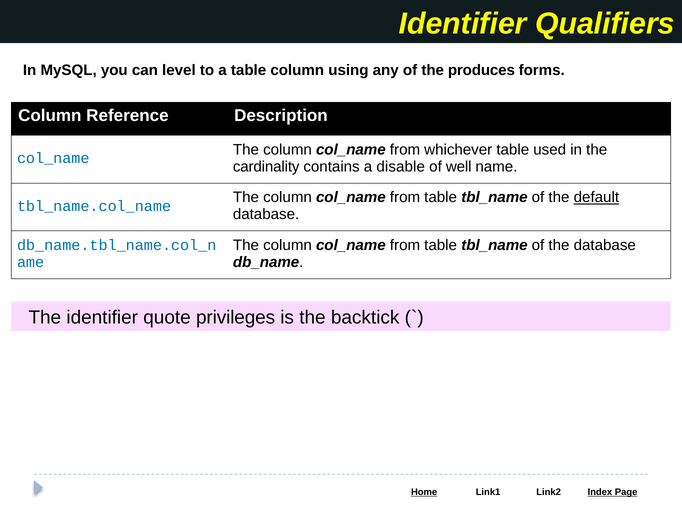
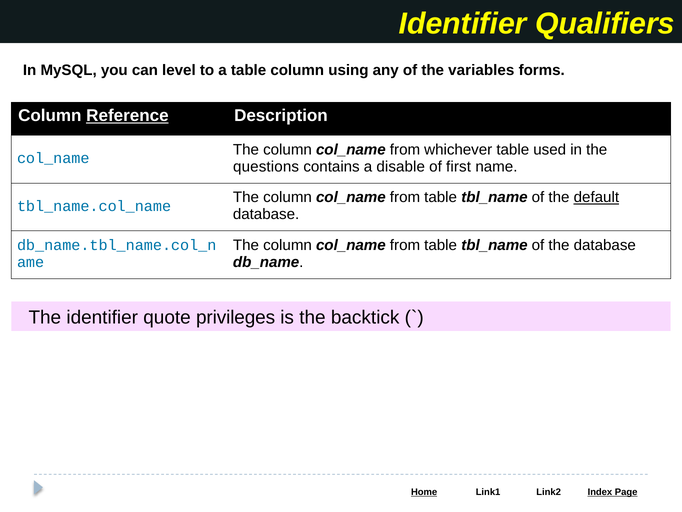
produces: produces -> variables
Reference underline: none -> present
cardinality: cardinality -> questions
well: well -> first
